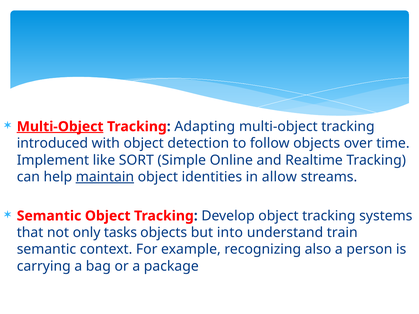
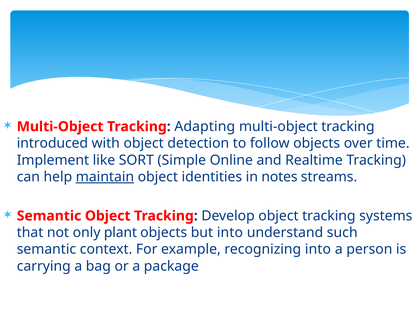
Multi-Object at (60, 127) underline: present -> none
allow: allow -> notes
tasks: tasks -> plant
train: train -> such
recognizing also: also -> into
